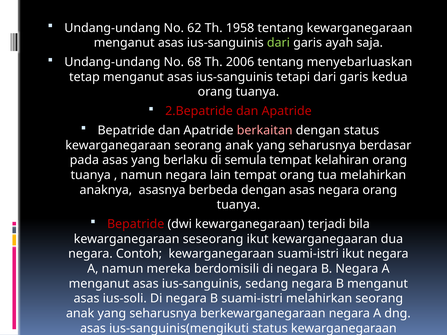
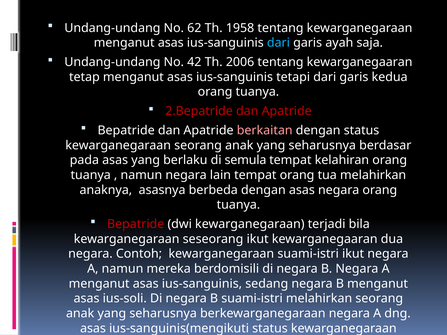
dari at (278, 43) colour: light green -> light blue
68: 68 -> 42
tentang menyebarluaskan: menyebarluaskan -> kewarganegaaran
